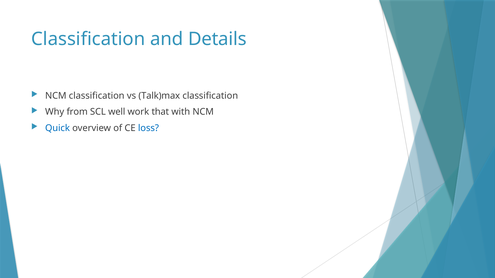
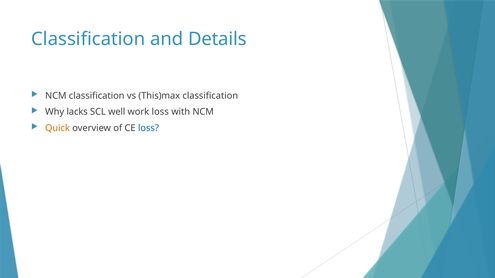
Talk)max: Talk)max -> This)max
from: from -> lacks
work that: that -> loss
Quick colour: blue -> orange
